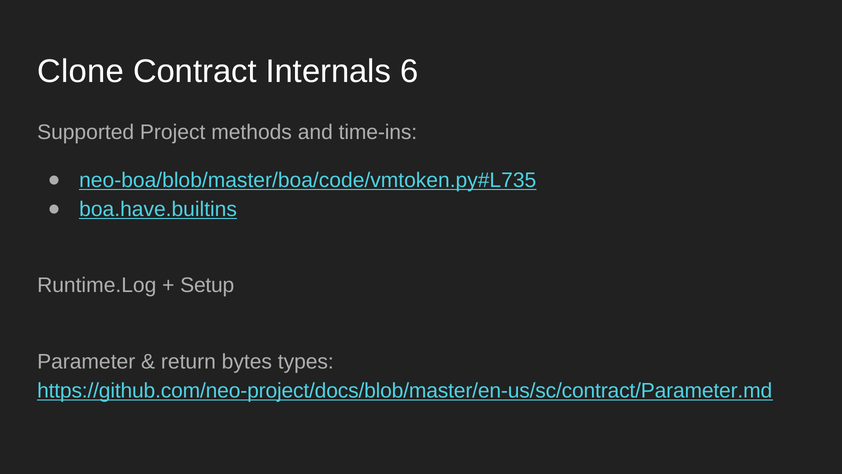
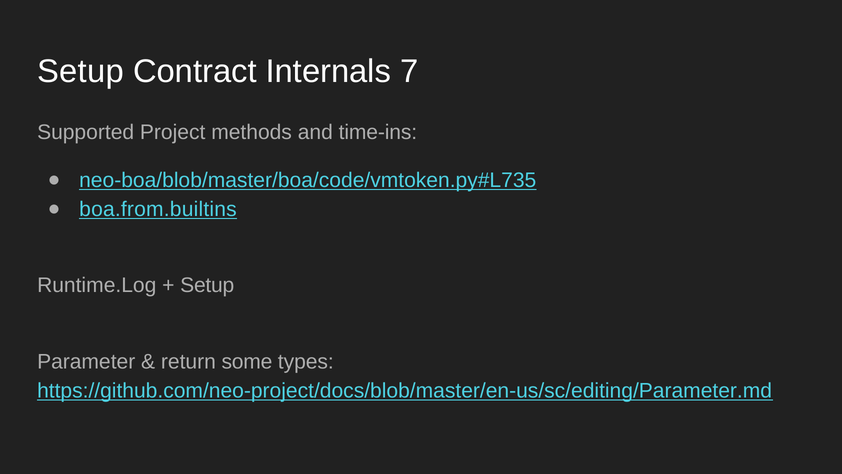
Clone at (81, 71): Clone -> Setup
6: 6 -> 7
boa.have.builtins: boa.have.builtins -> boa.from.builtins
bytes: bytes -> some
https://github.com/neo-project/docs/blob/master/en-us/sc/contract/Parameter.md: https://github.com/neo-project/docs/blob/master/en-us/sc/contract/Parameter.md -> https://github.com/neo-project/docs/blob/master/en-us/sc/editing/Parameter.md
